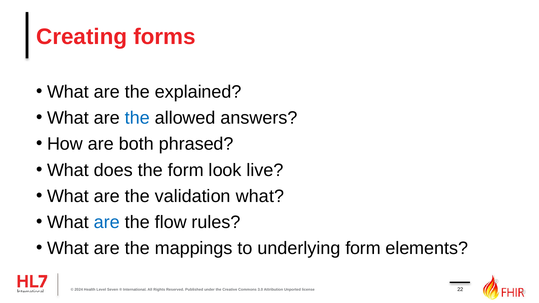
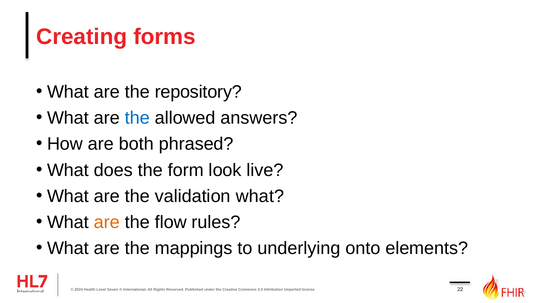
explained: explained -> repository
are at (107, 222) colour: blue -> orange
underlying form: form -> onto
